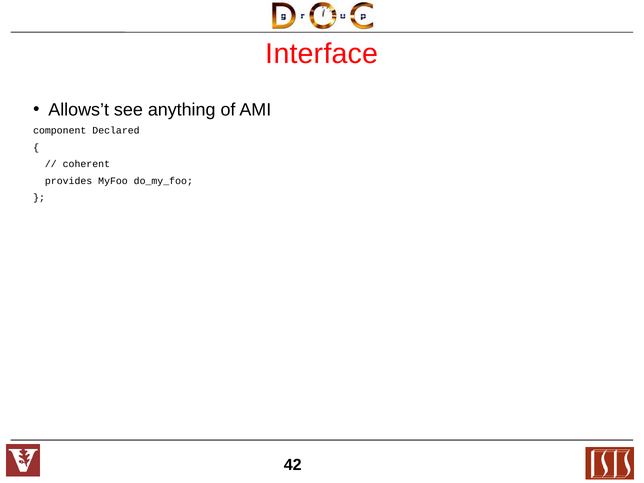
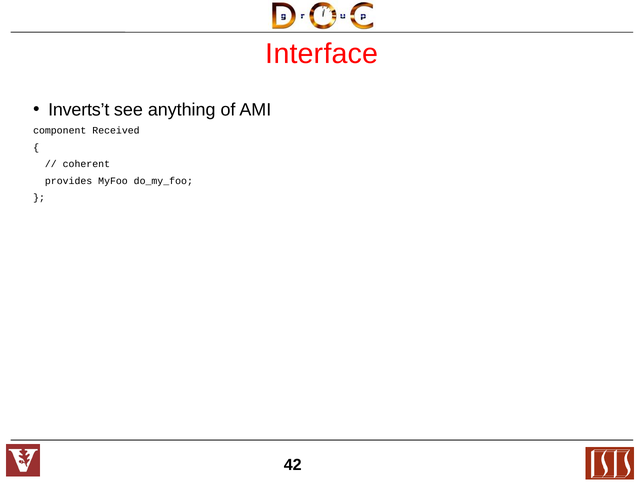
Allows’t: Allows’t -> Inverts’t
Declared: Declared -> Received
